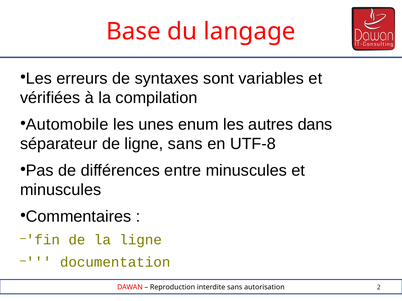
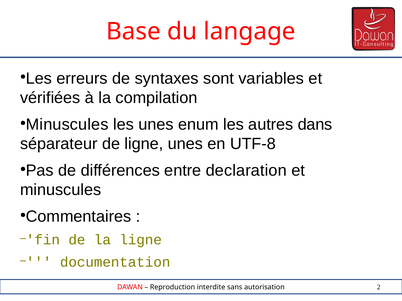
Automobile at (67, 125): Automobile -> Minuscules
ligne sans: sans -> unes
entre minuscules: minuscules -> declaration
